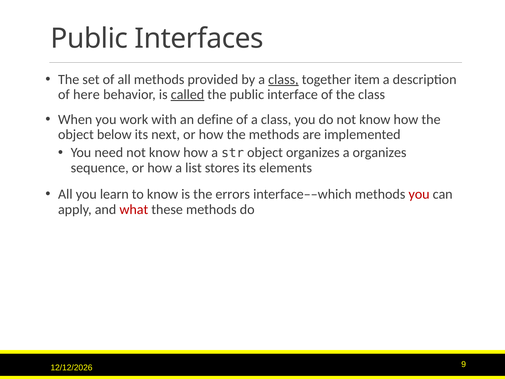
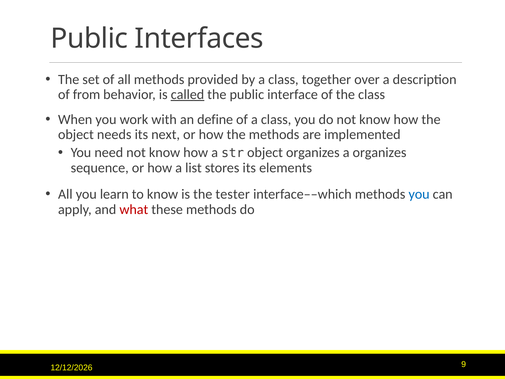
class at (283, 79) underline: present -> none
item: item -> over
here: here -> from
below: below -> needs
errors: errors -> tester
you at (419, 194) colour: red -> blue
